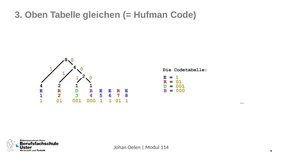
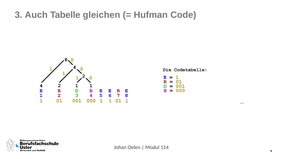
Oben: Oben -> Auch
